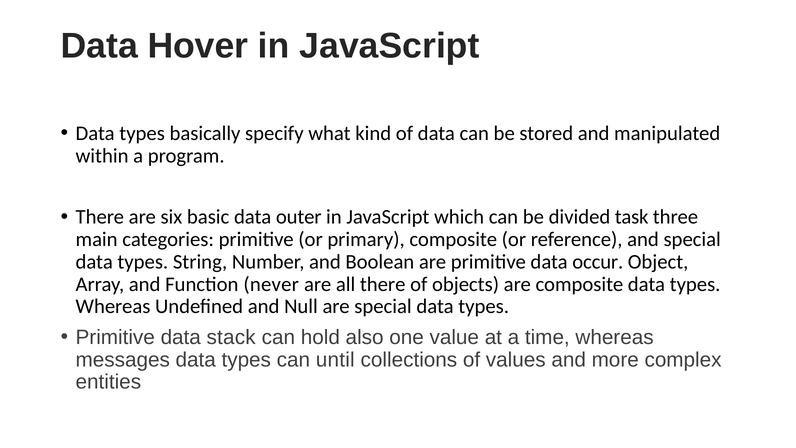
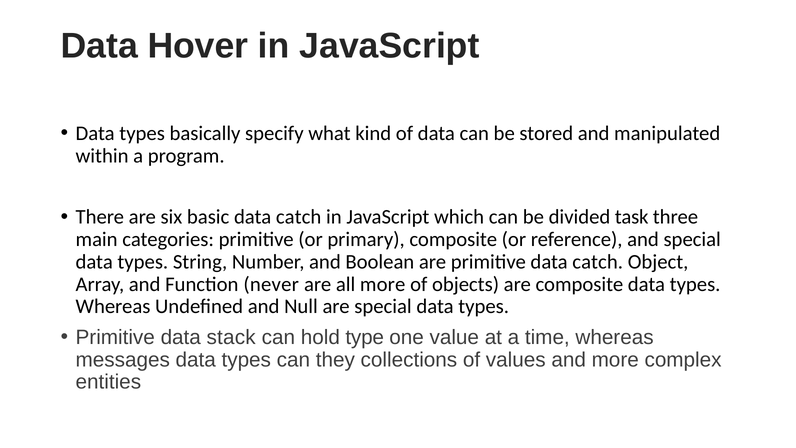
basic data outer: outer -> catch
primitive data occur: occur -> catch
all there: there -> more
also: also -> type
until: until -> they
